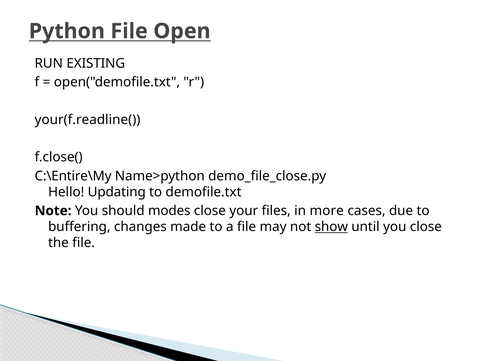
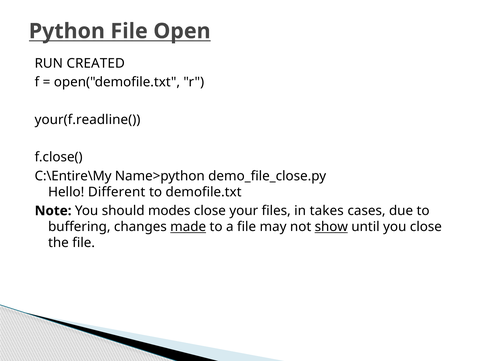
EXISTING: EXISTING -> CREATED
Updating: Updating -> Different
more: more -> takes
made underline: none -> present
